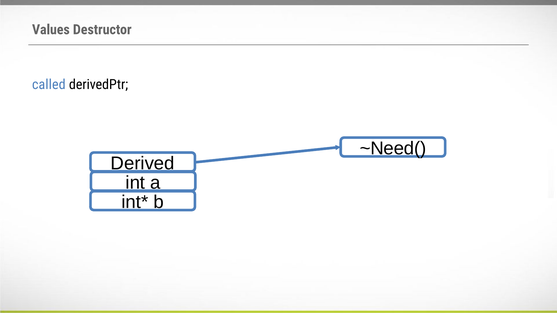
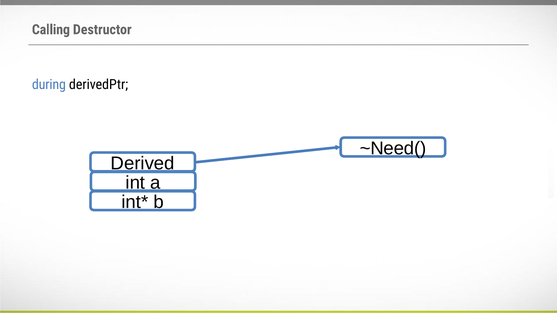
Values: Values -> Calling
called: called -> during
